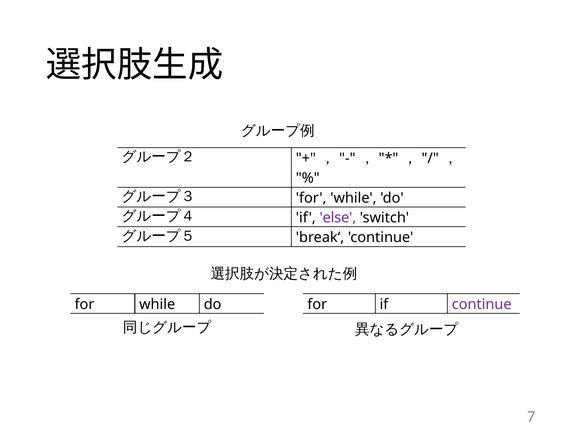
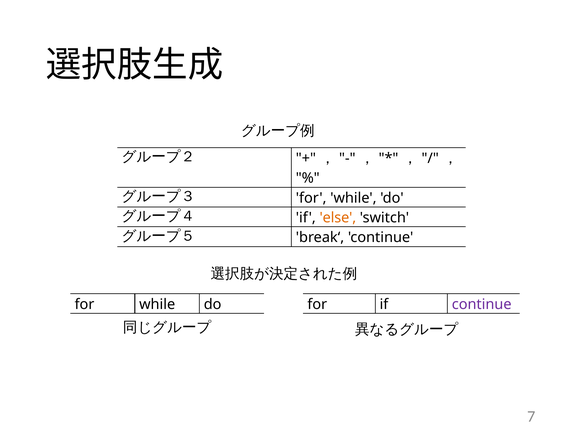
else colour: purple -> orange
